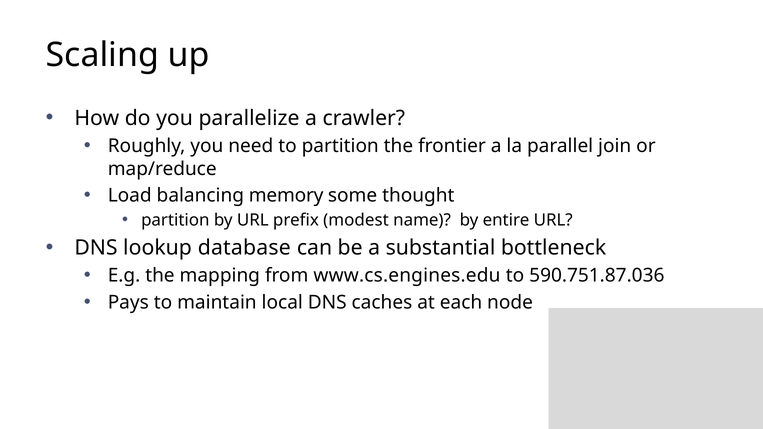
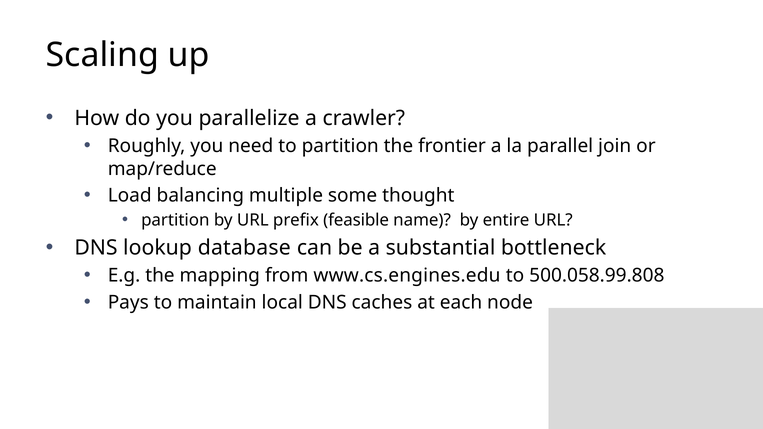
memory: memory -> multiple
modest: modest -> feasible
590.751.87.036: 590.751.87.036 -> 500.058.99.808
